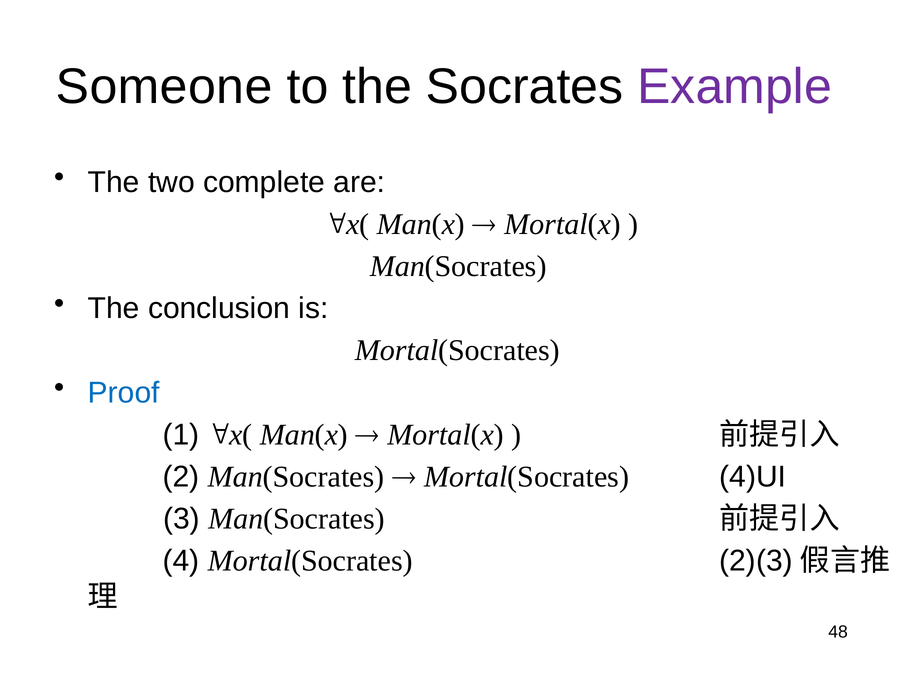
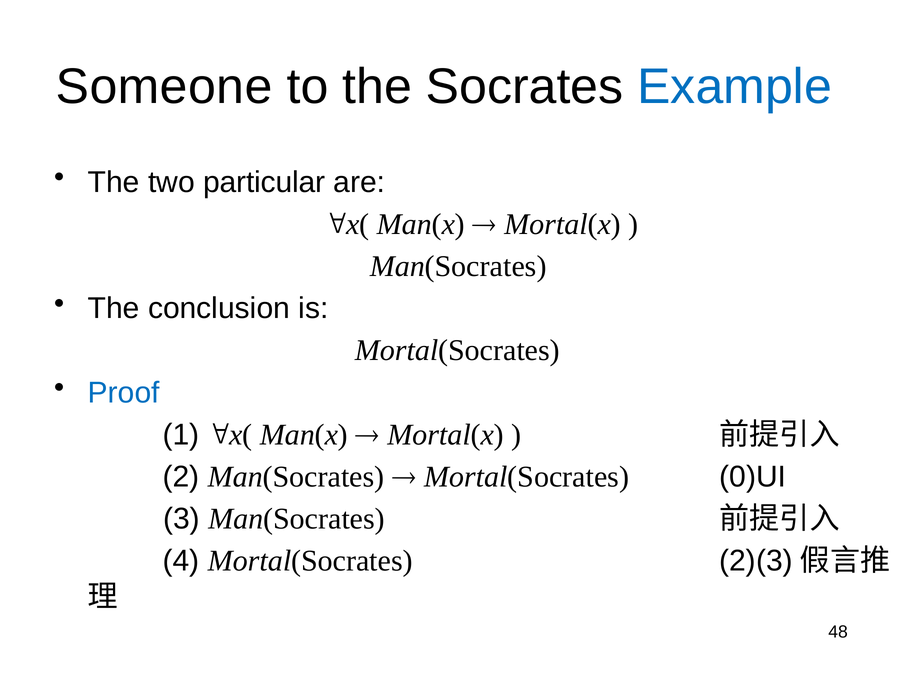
Example colour: purple -> blue
complete: complete -> particular
4)UI: 4)UI -> 0)UI
